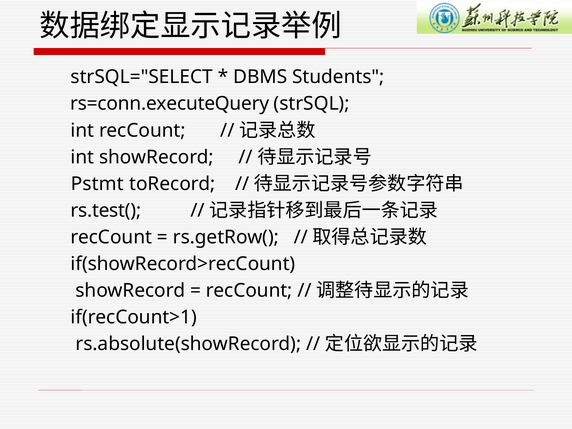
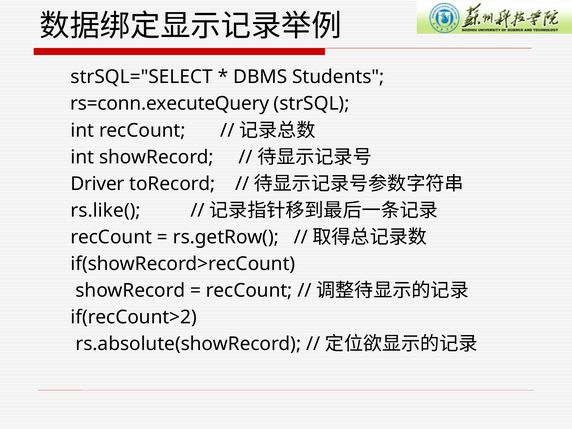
Pstmt: Pstmt -> Driver
rs.test(: rs.test( -> rs.like(
if(recCount>1: if(recCount>1 -> if(recCount>2
